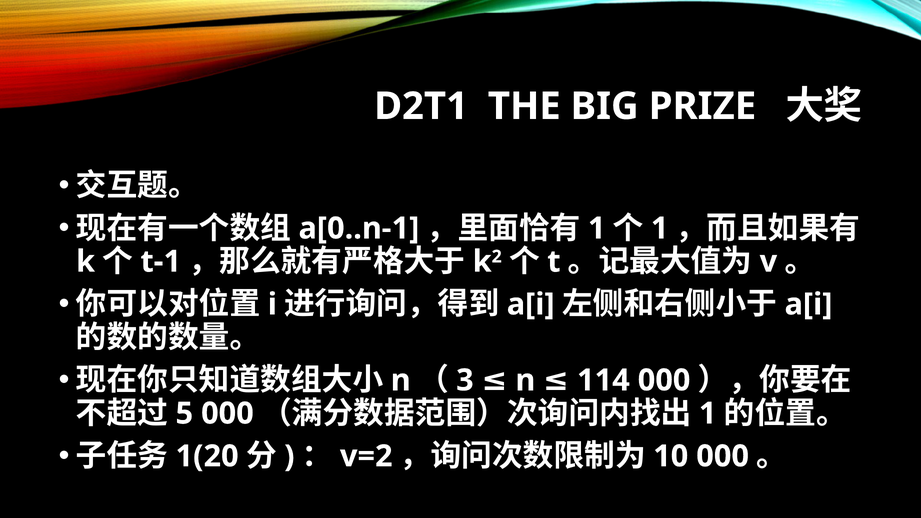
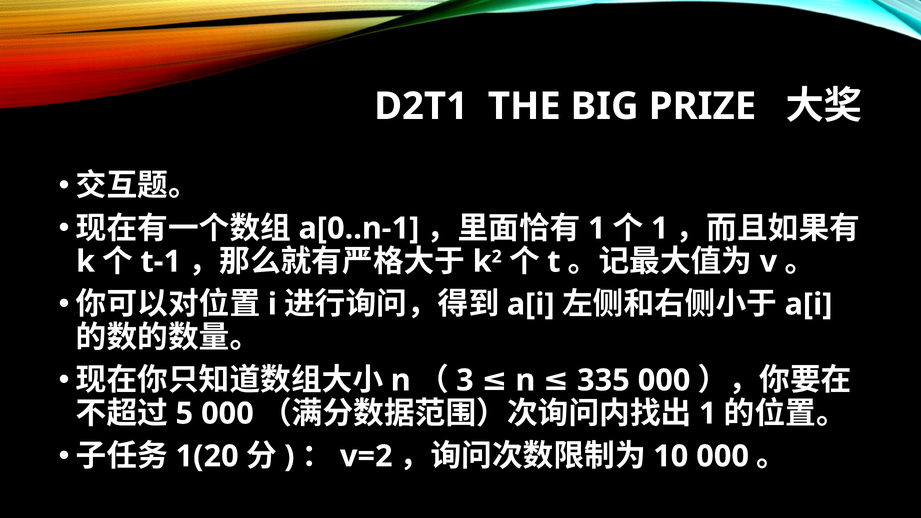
114: 114 -> 335
